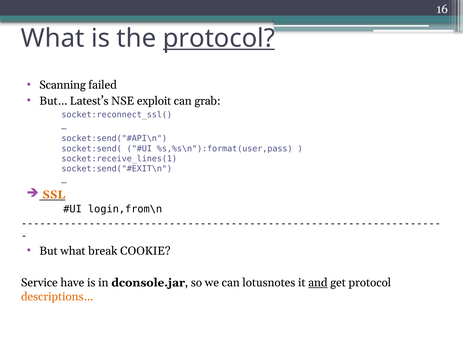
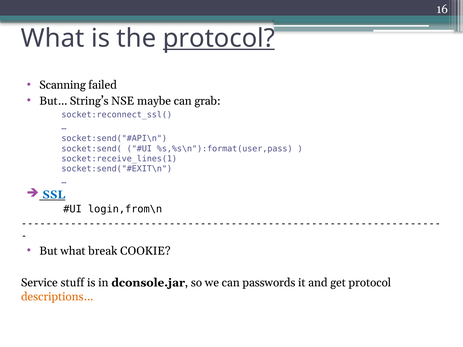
Latest’s: Latest’s -> String’s
exploit: exploit -> maybe
SSL colour: orange -> blue
have: have -> stuff
lotusnotes: lotusnotes -> passwords
and underline: present -> none
